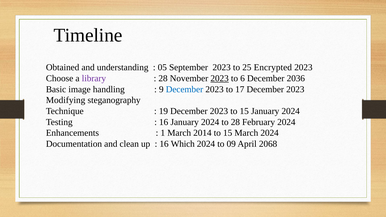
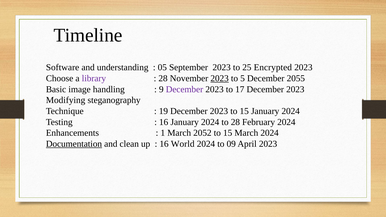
Obtained: Obtained -> Software
6: 6 -> 5
2036: 2036 -> 2055
December at (184, 89) colour: blue -> purple
2014: 2014 -> 2052
Documentation underline: none -> present
Which: Which -> World
April 2068: 2068 -> 2023
